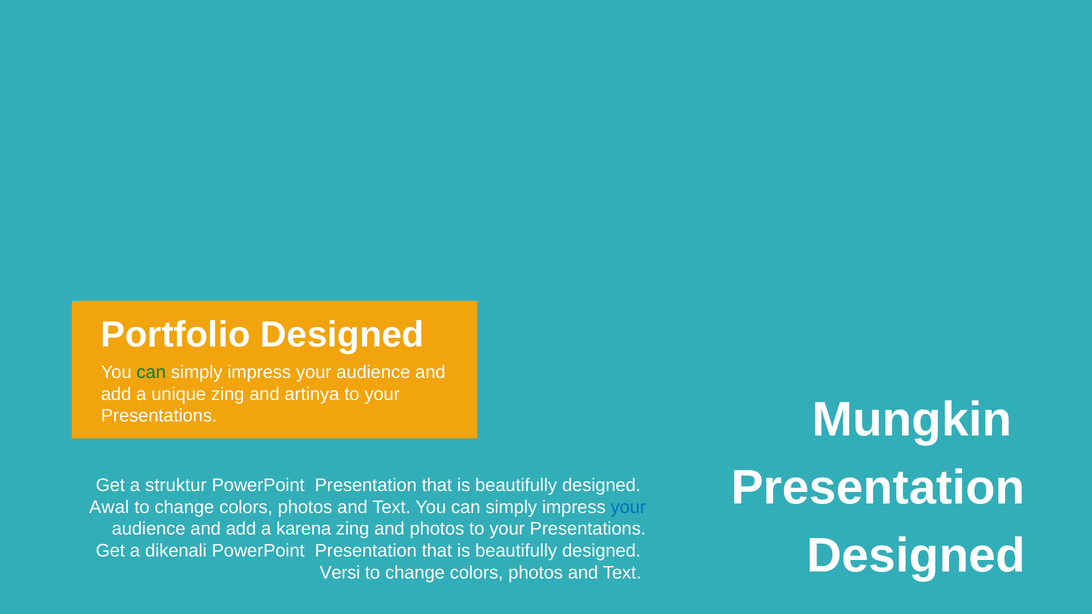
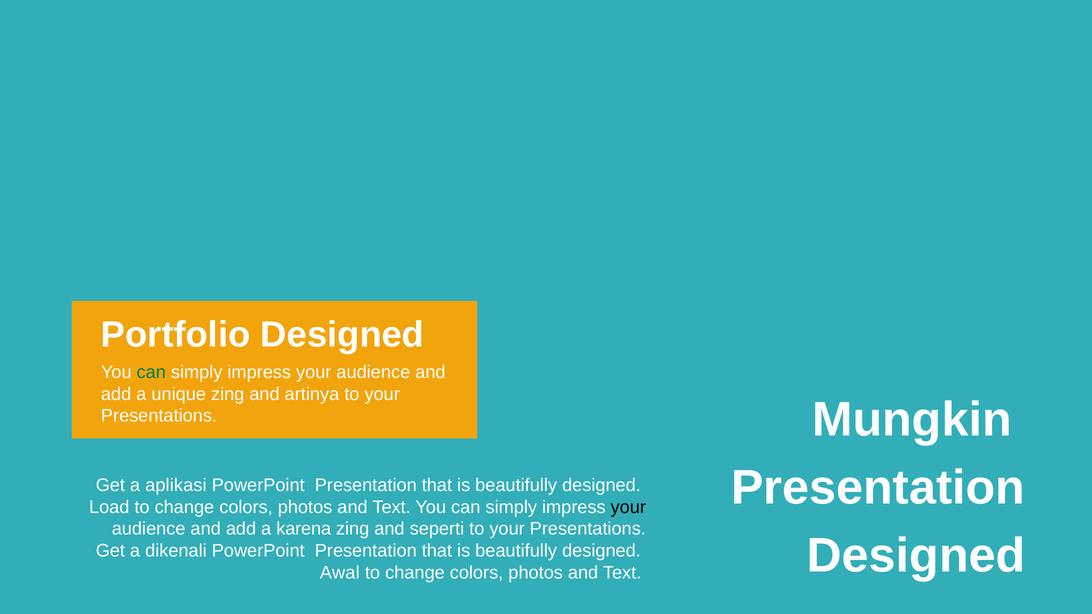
struktur: struktur -> aplikasi
Awal: Awal -> Load
your at (628, 507) colour: blue -> black
and photos: photos -> seperti
Versi: Versi -> Awal
